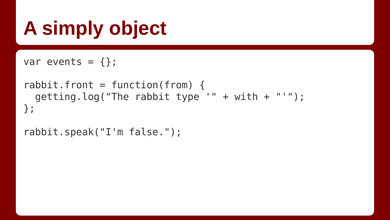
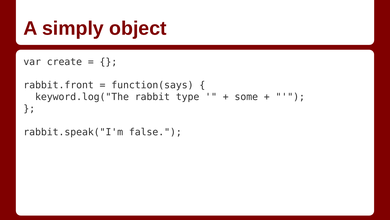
events: events -> create
function(from: function(from -> function(says
getting.log("The: getting.log("The -> keyword.log("The
with: with -> some
